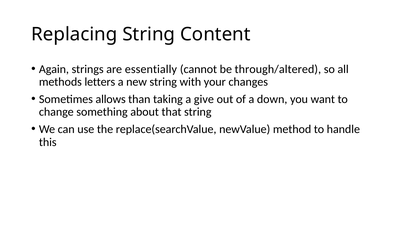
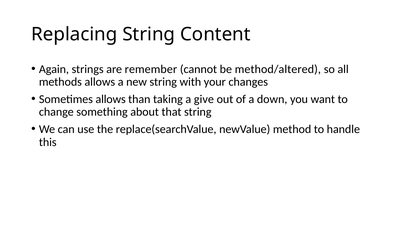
essentially: essentially -> remember
through/altered: through/altered -> method/altered
methods letters: letters -> allows
